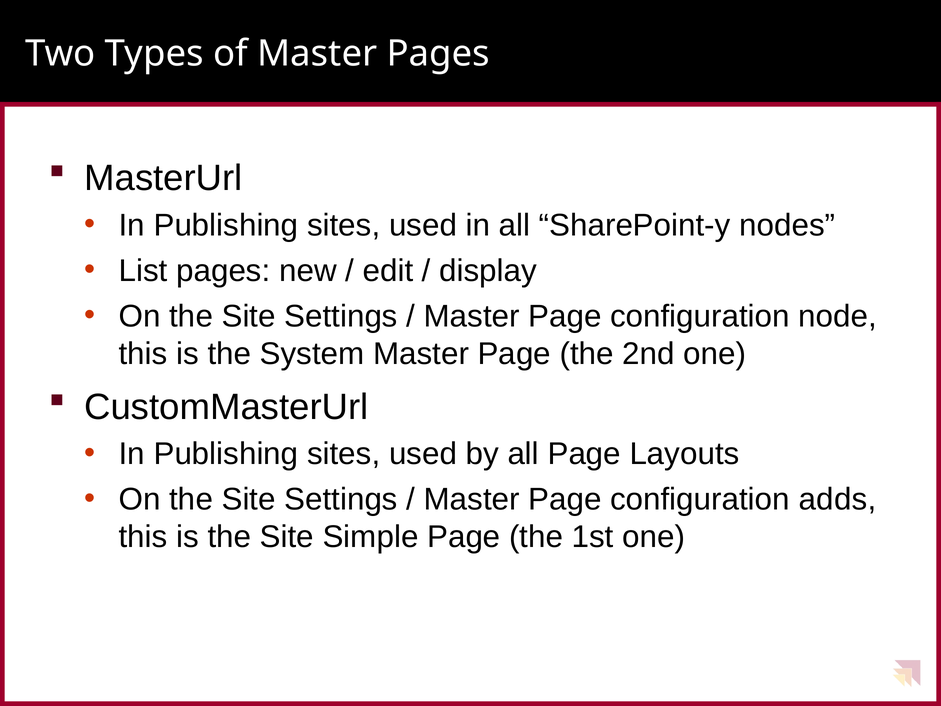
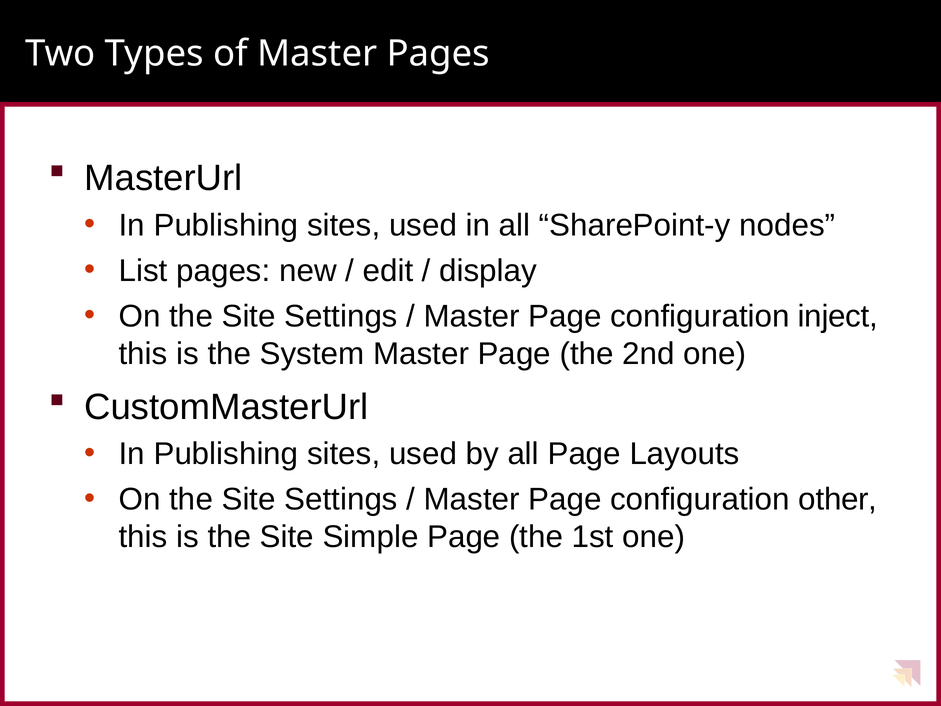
node: node -> inject
adds: adds -> other
